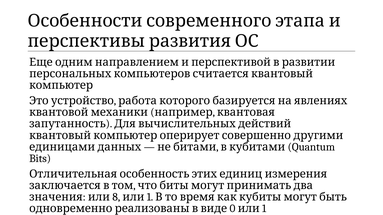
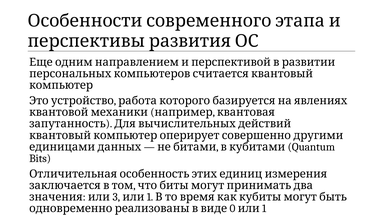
8: 8 -> 3
